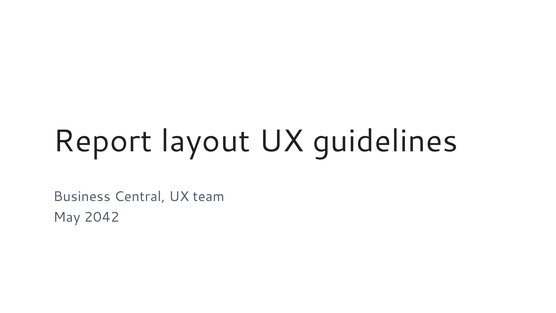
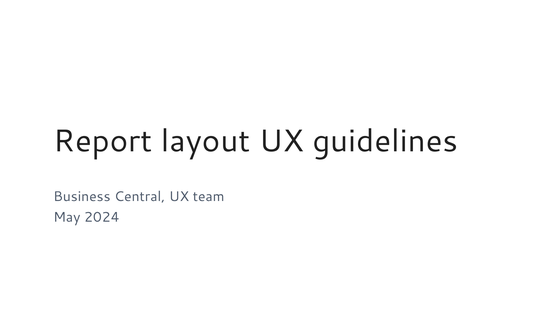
2042: 2042 -> 2024
